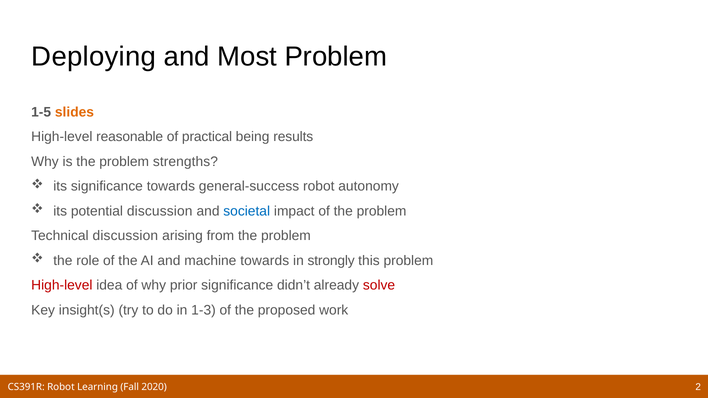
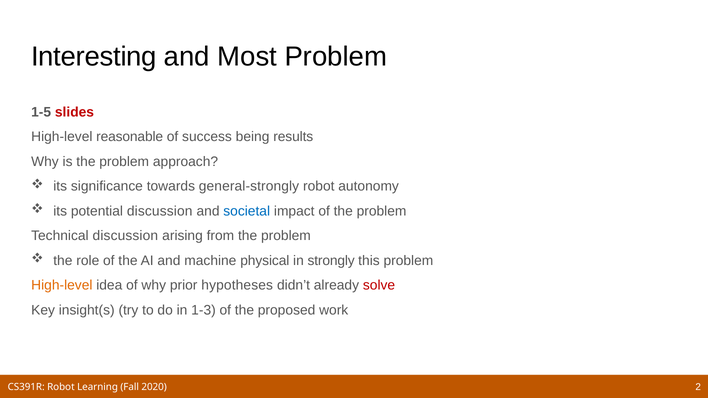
Deploying: Deploying -> Interesting
slides colour: orange -> red
practical: practical -> success
strengths: strengths -> approach
general-success: general-success -> general-strongly
machine towards: towards -> physical
High-level at (62, 286) colour: red -> orange
prior significance: significance -> hypotheses
